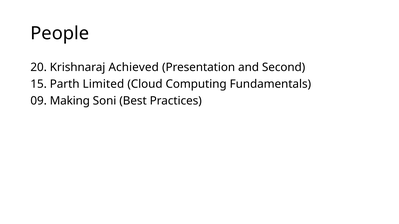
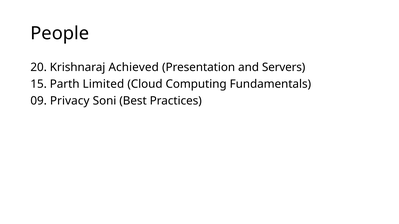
Second: Second -> Servers
Making: Making -> Privacy
